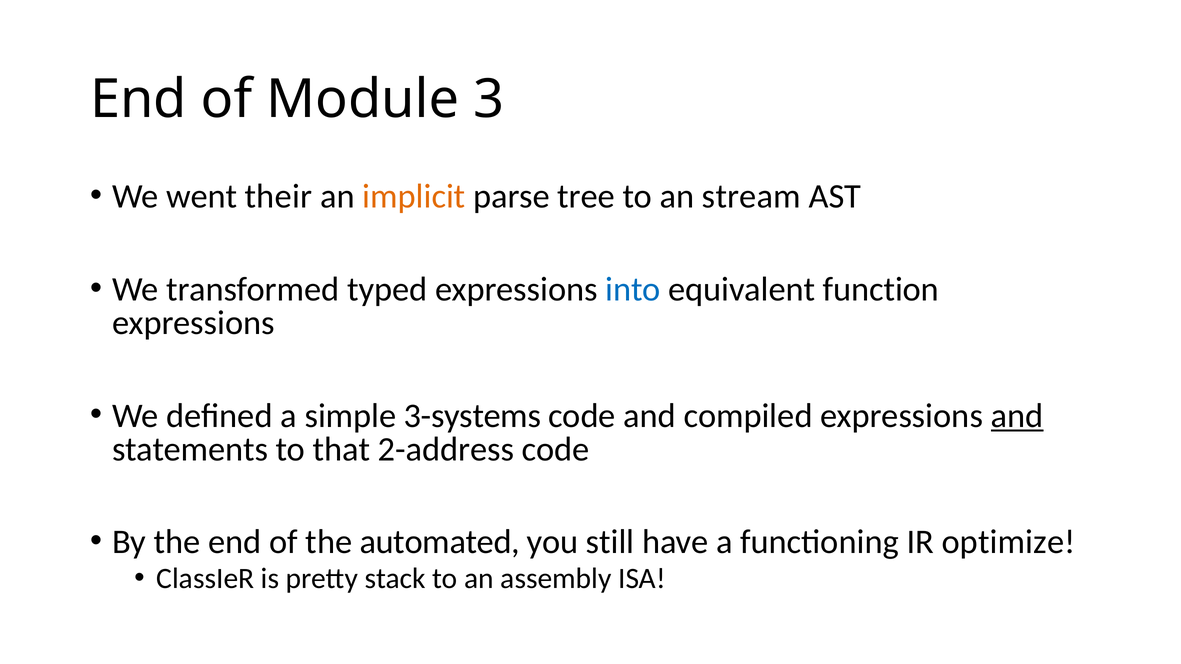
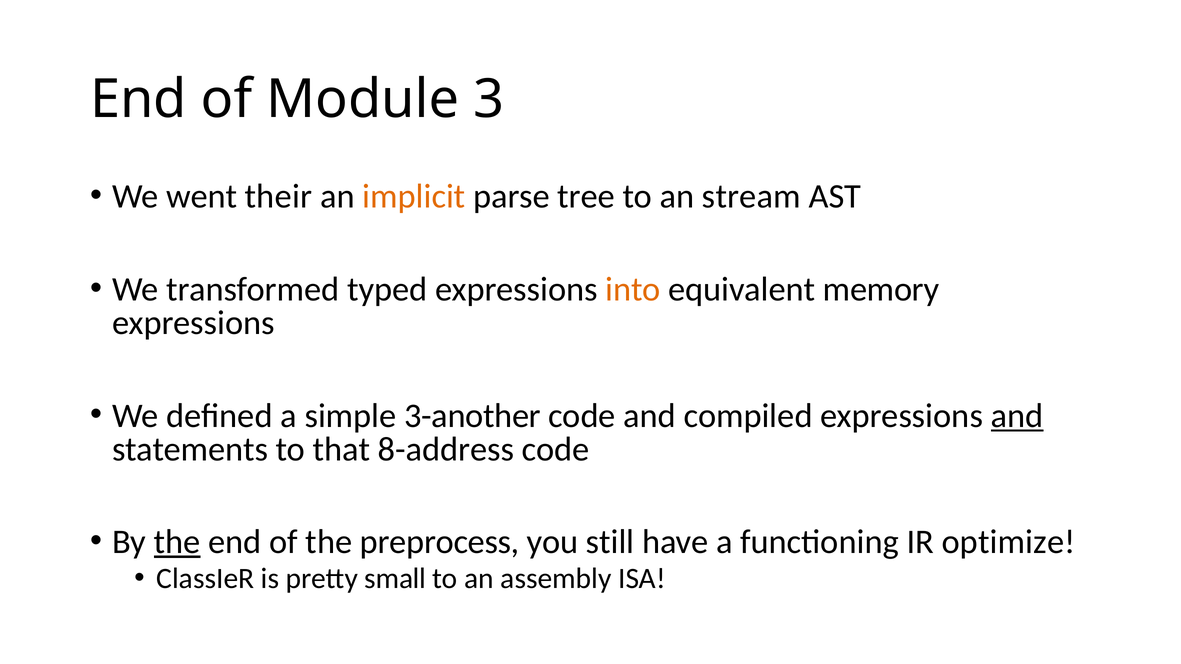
into colour: blue -> orange
function: function -> memory
3-systems: 3-systems -> 3-another
2-address: 2-address -> 8-address
the at (177, 542) underline: none -> present
automated: automated -> preprocess
stack: stack -> small
